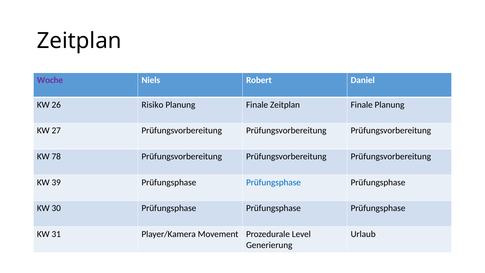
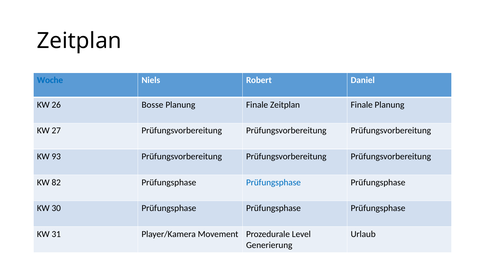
Woche colour: purple -> blue
Risiko: Risiko -> Bosse
78: 78 -> 93
39: 39 -> 82
